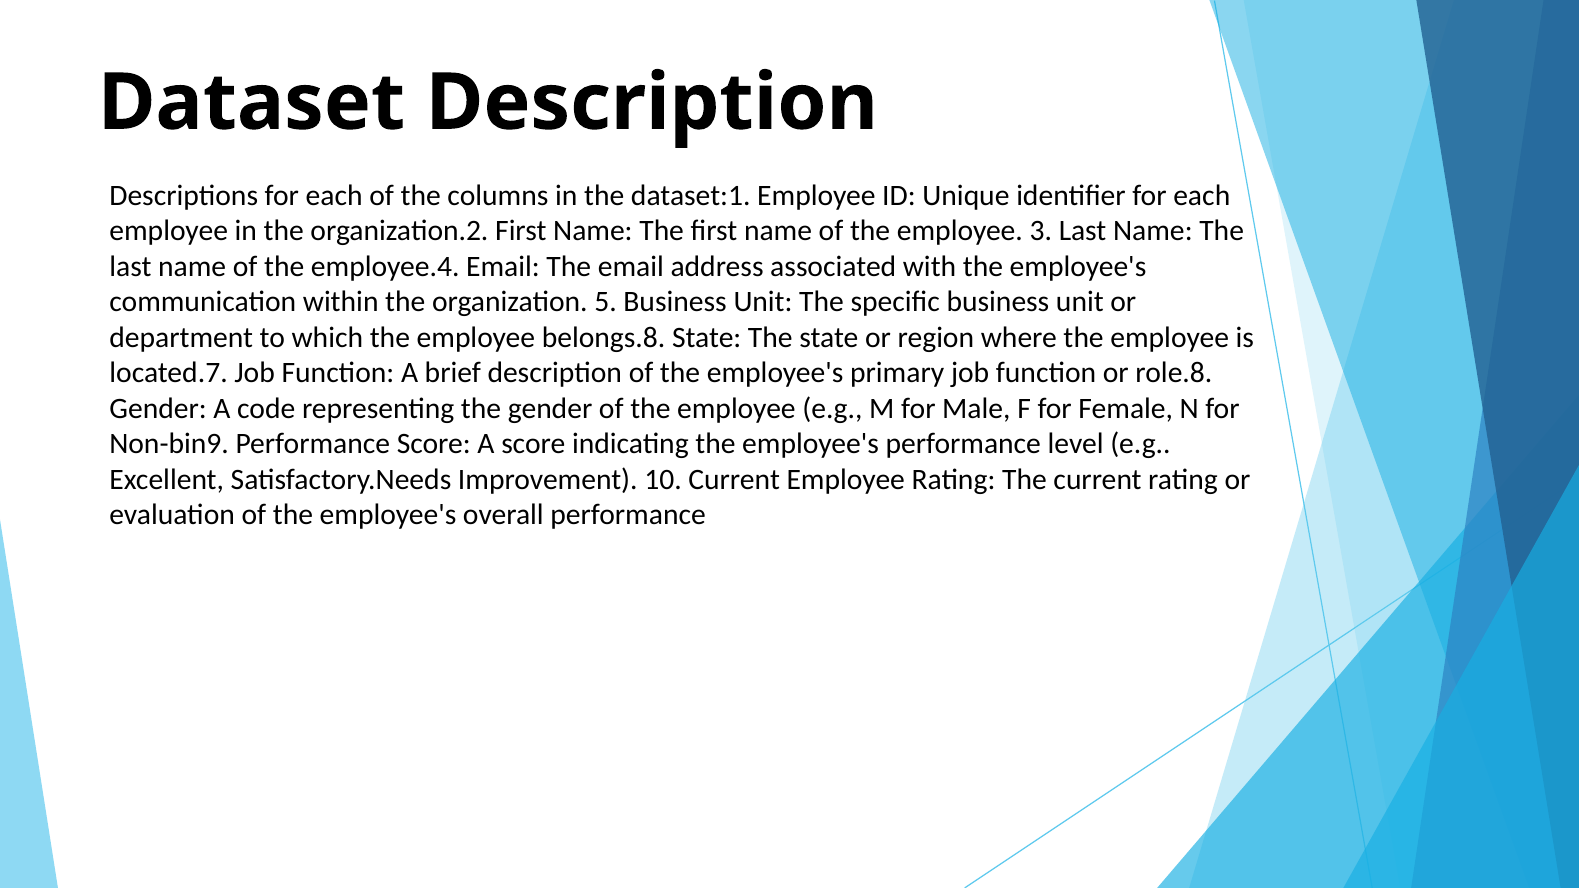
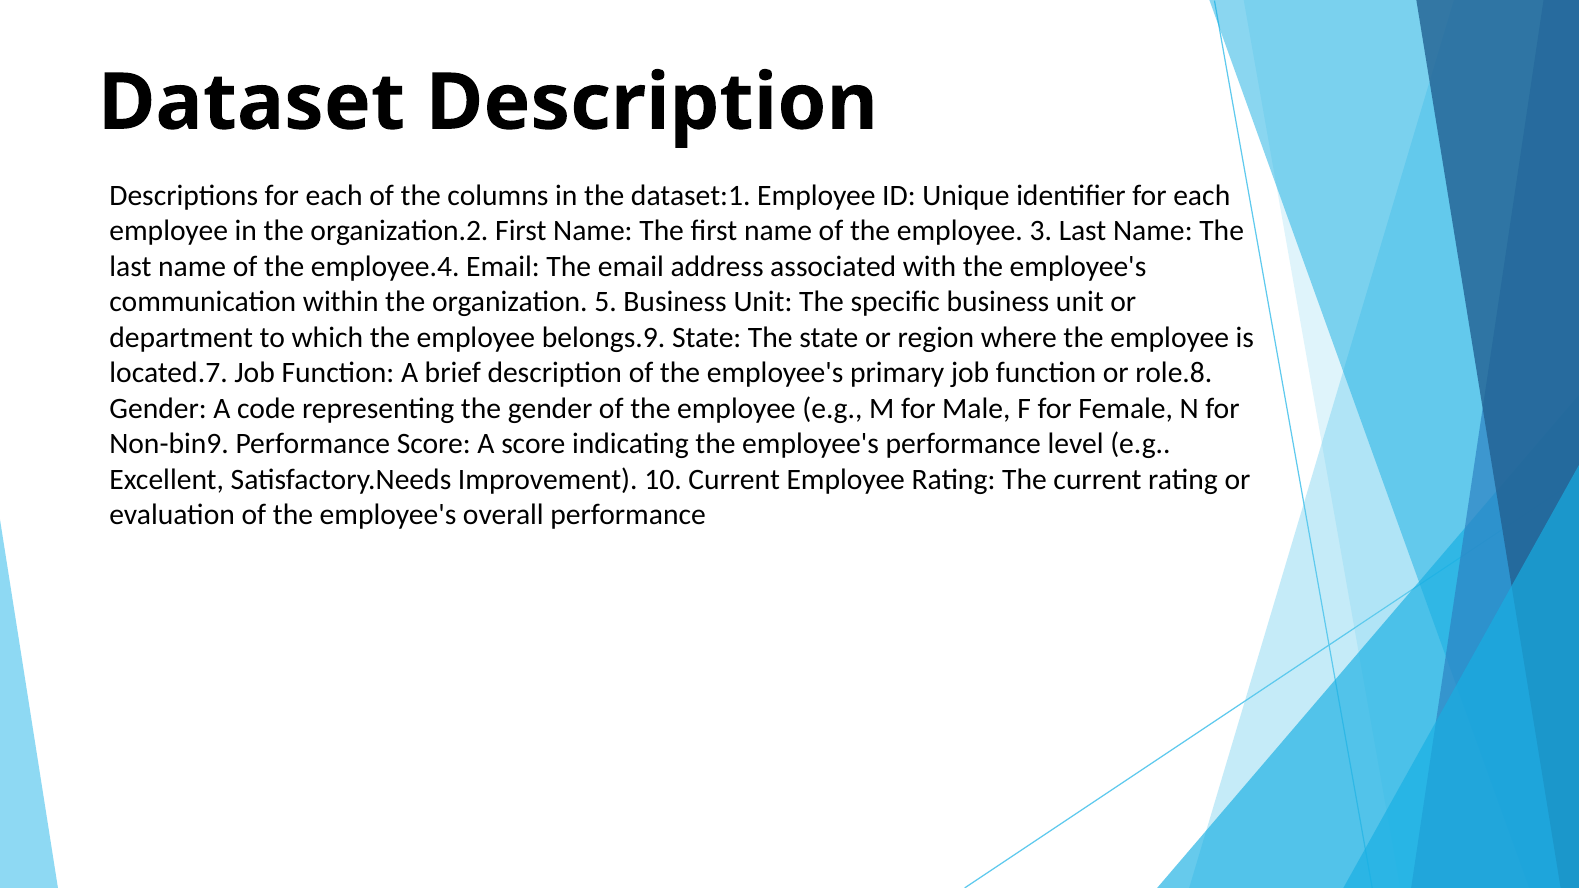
belongs.8: belongs.8 -> belongs.9
